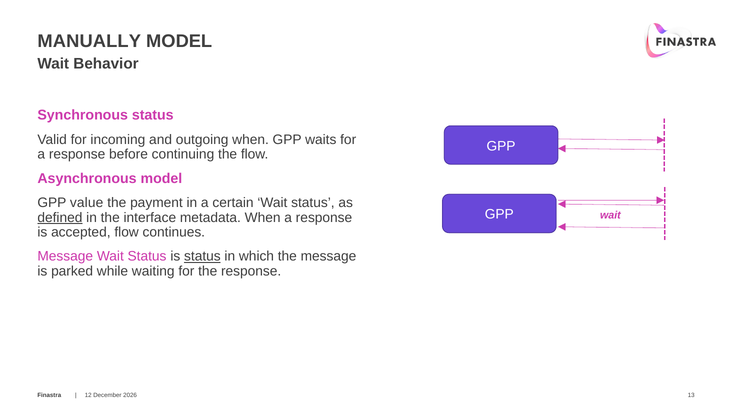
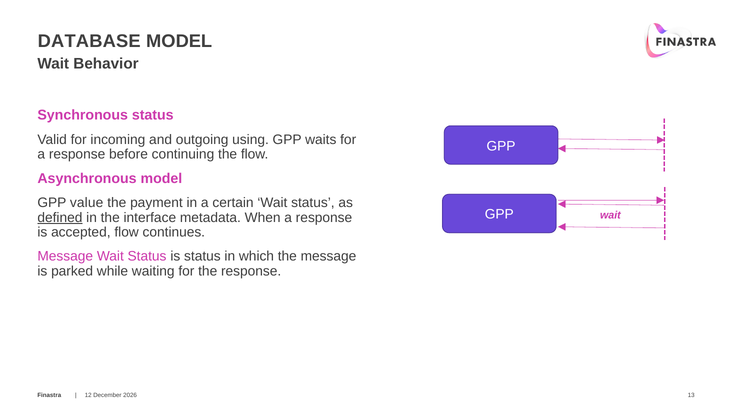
MANUALLY: MANUALLY -> DATABASE
outgoing when: when -> using
status at (202, 256) underline: present -> none
